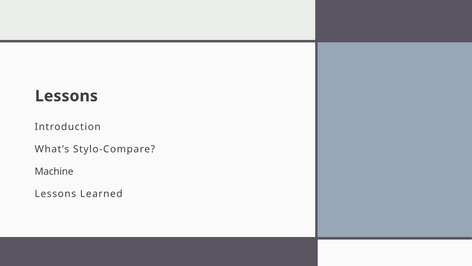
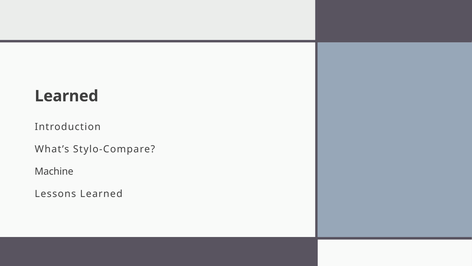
Lessons at (66, 96): Lessons -> Learned
